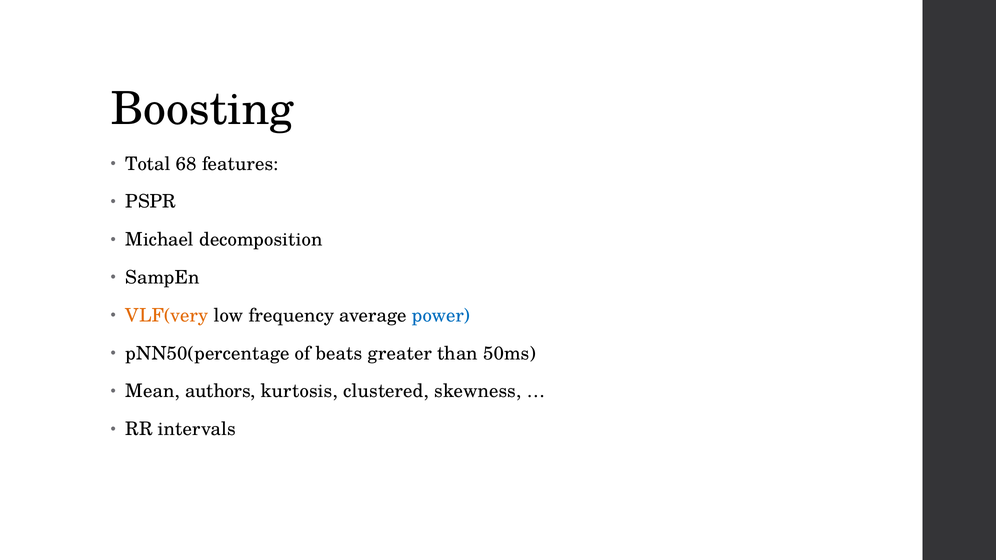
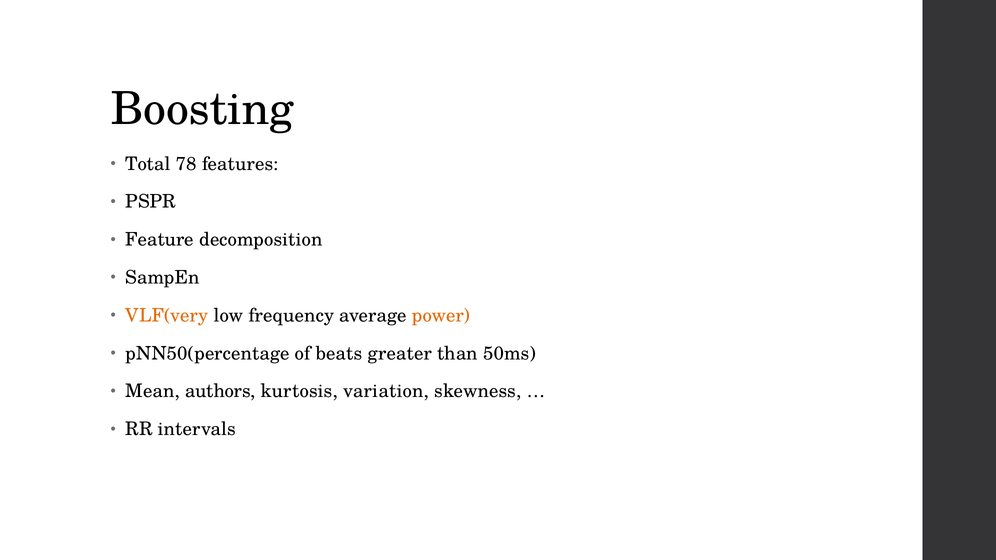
68: 68 -> 78
Michael: Michael -> Feature
power colour: blue -> orange
clustered: clustered -> variation
